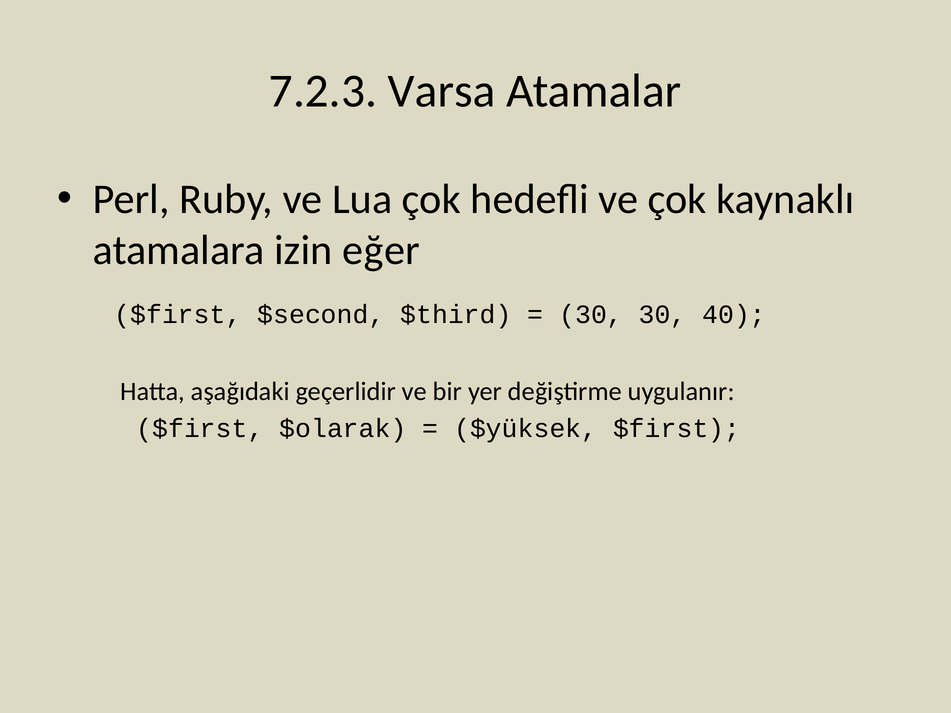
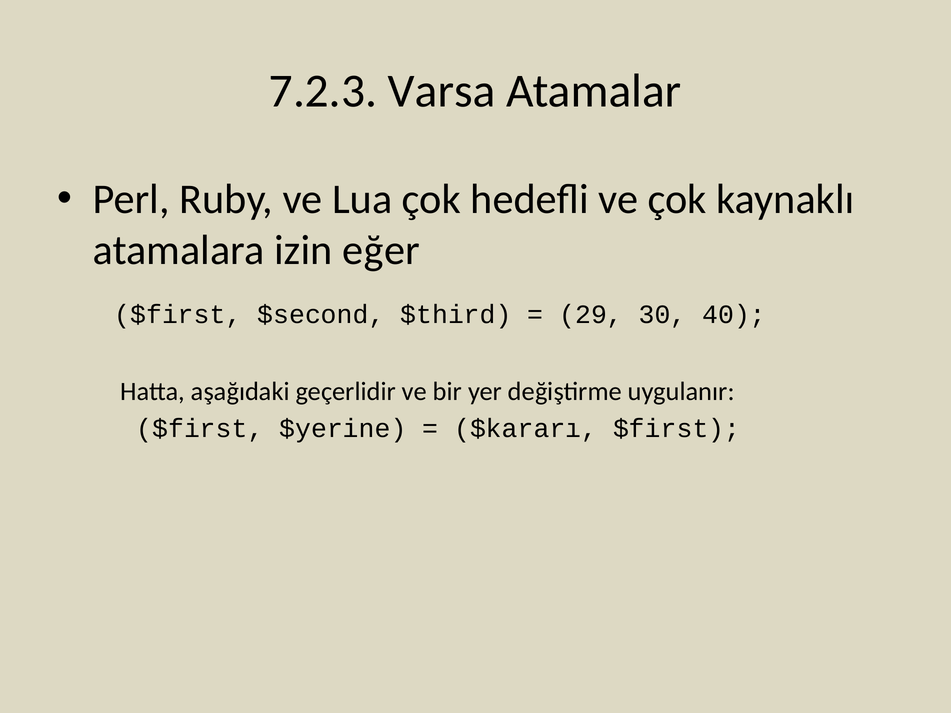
30 at (591, 315): 30 -> 29
$olarak: $olarak -> $yerine
$yüksek: $yüksek -> $kararı
